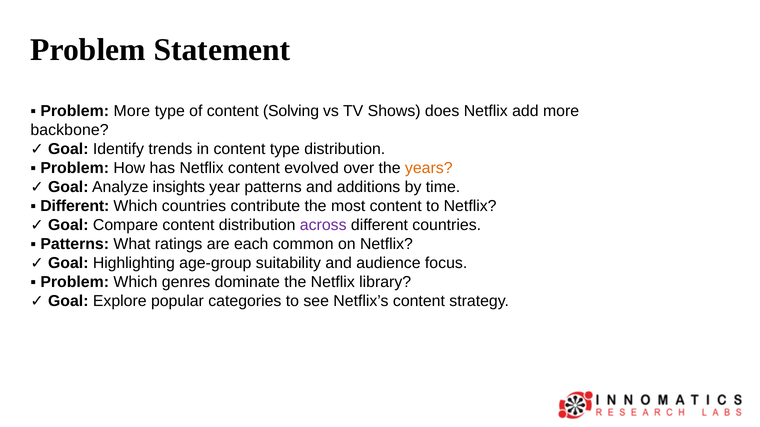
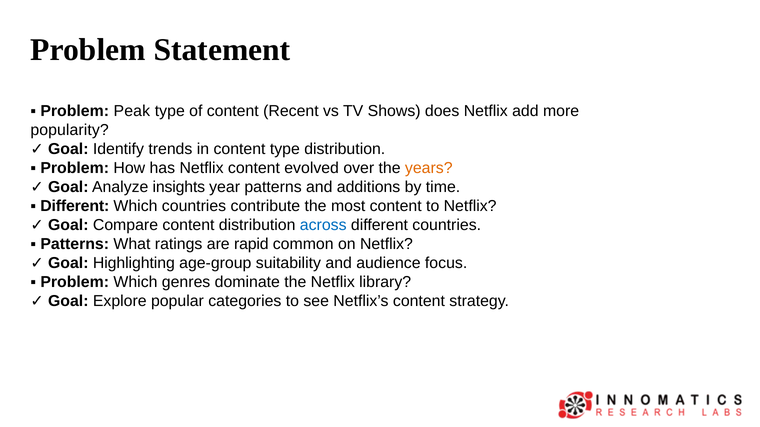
Problem More: More -> Peak
Solving: Solving -> Recent
backbone: backbone -> popularity
across colour: purple -> blue
each: each -> rapid
